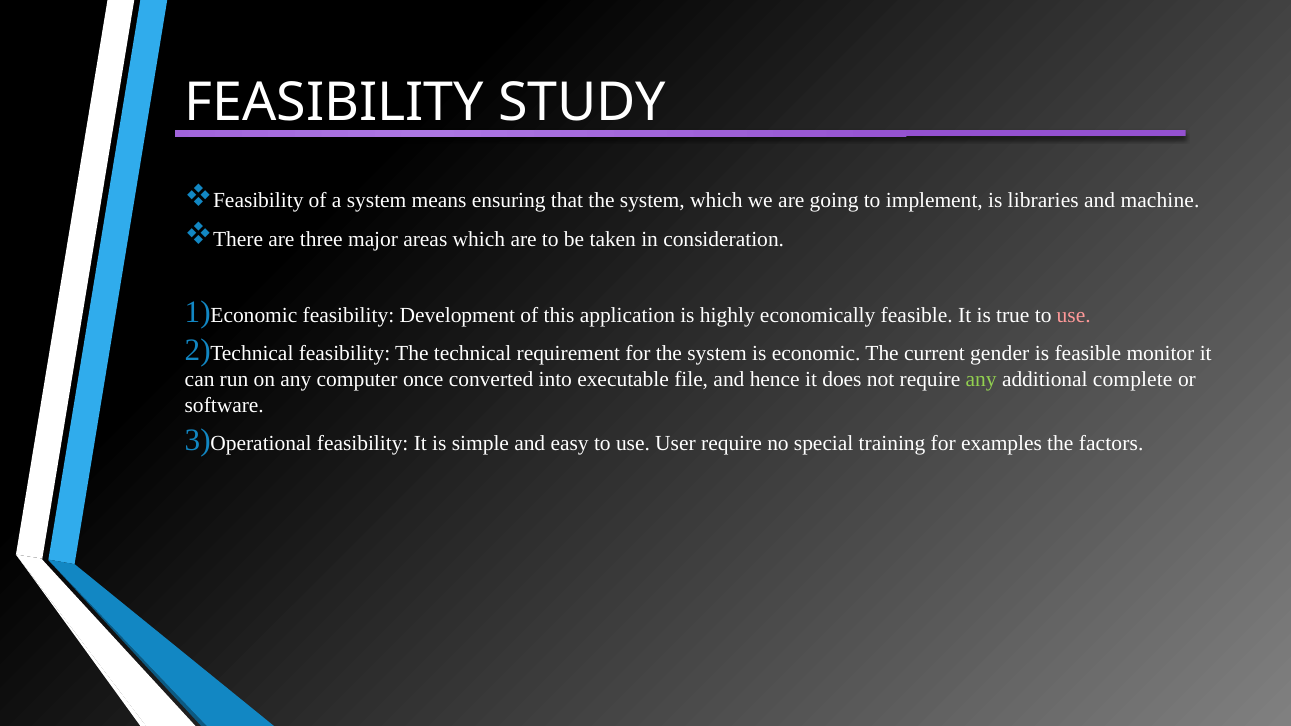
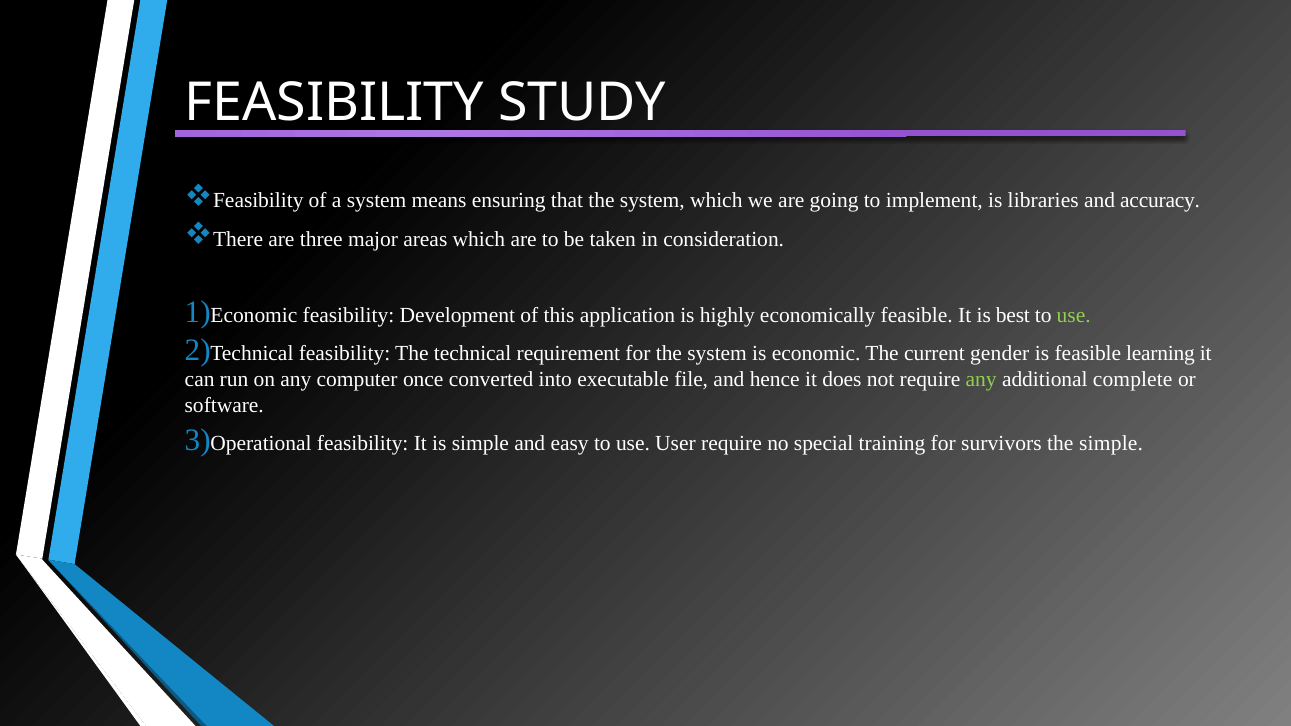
machine: machine -> accuracy
true: true -> best
use at (1074, 315) colour: pink -> light green
monitor: monitor -> learning
examples: examples -> survivors
the factors: factors -> simple
